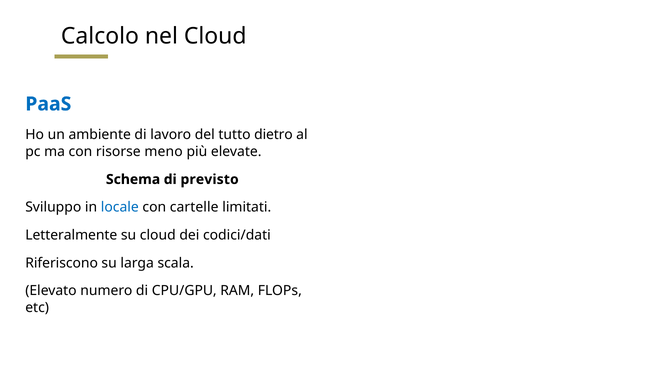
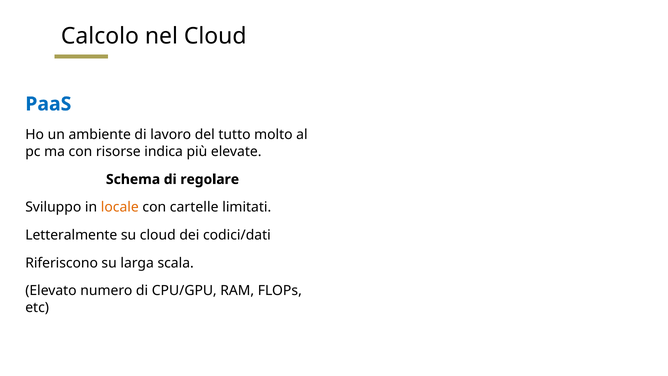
dietro: dietro -> molto
meno: meno -> indica
previsto: previsto -> regolare
locale colour: blue -> orange
